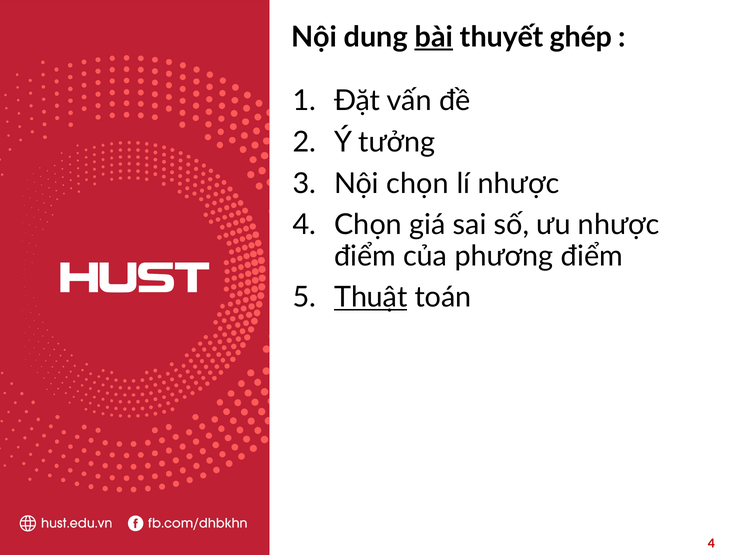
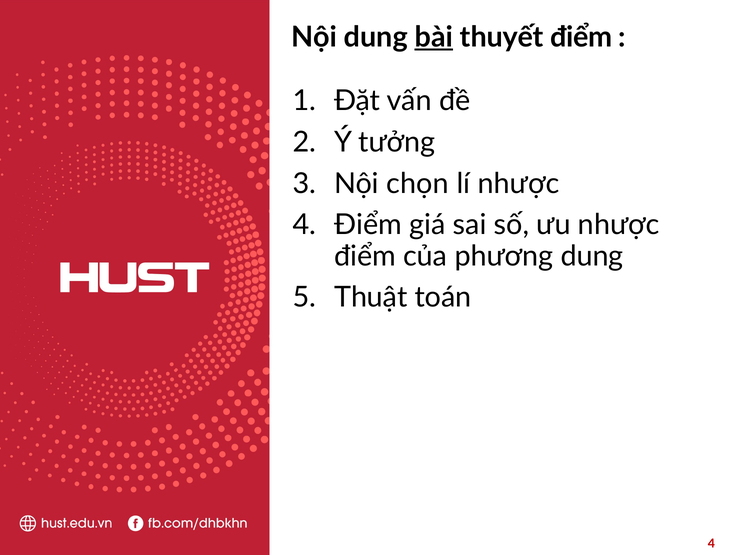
thuyết ghép: ghép -> điểm
4 Chọn: Chọn -> Điểm
phương điểm: điểm -> dung
Thuật underline: present -> none
